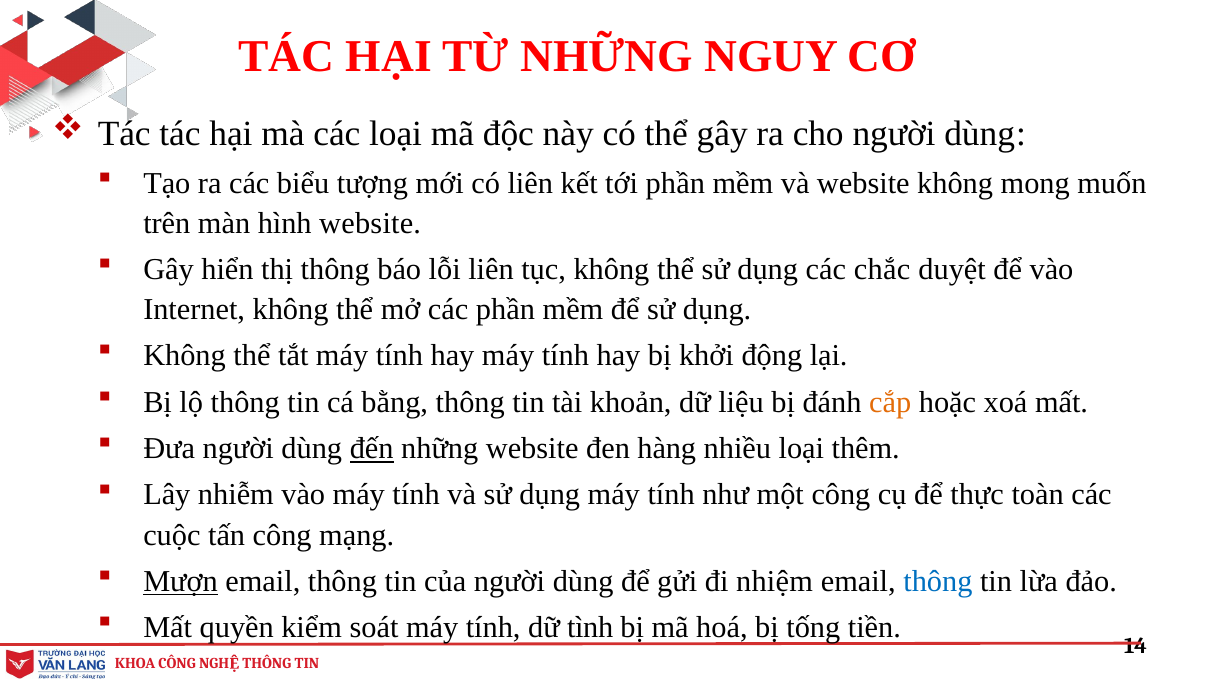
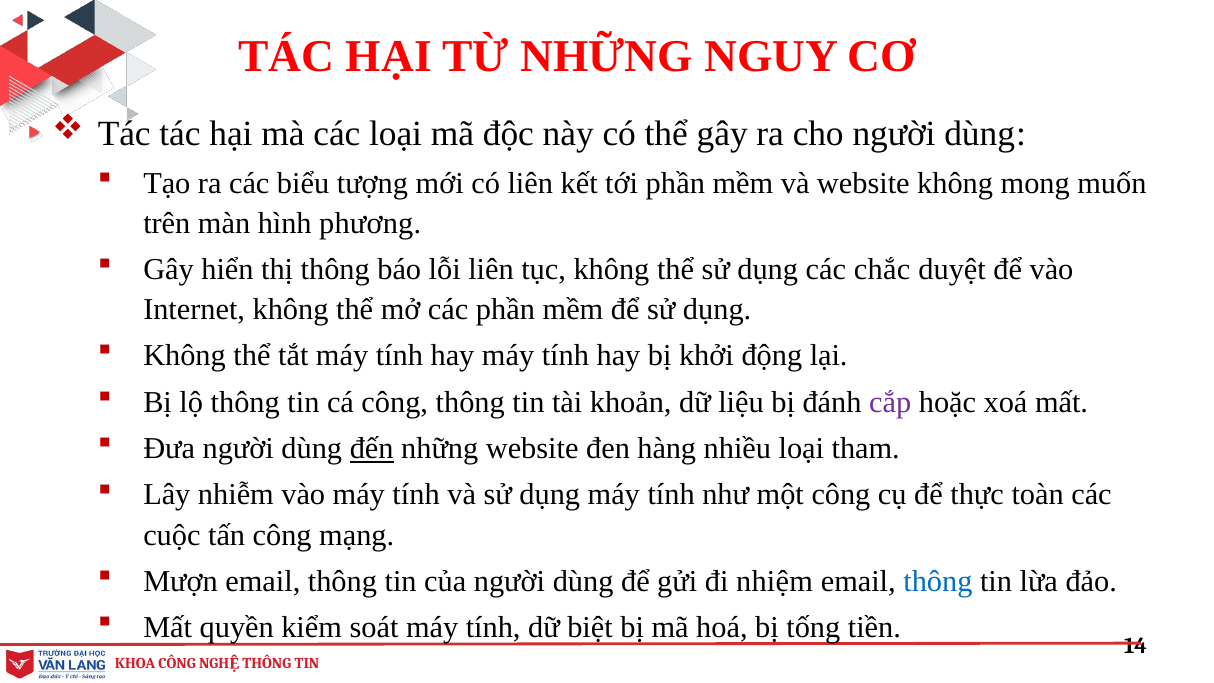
hình website: website -> phương
cá bằng: bằng -> công
cắp colour: orange -> purple
thêm: thêm -> tham
Mượn underline: present -> none
tình: tình -> biệt
